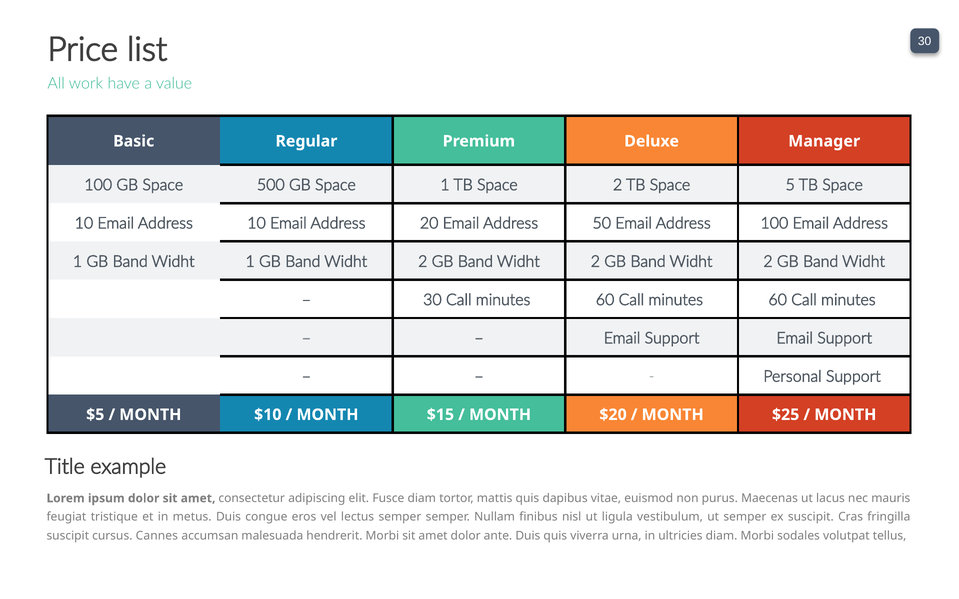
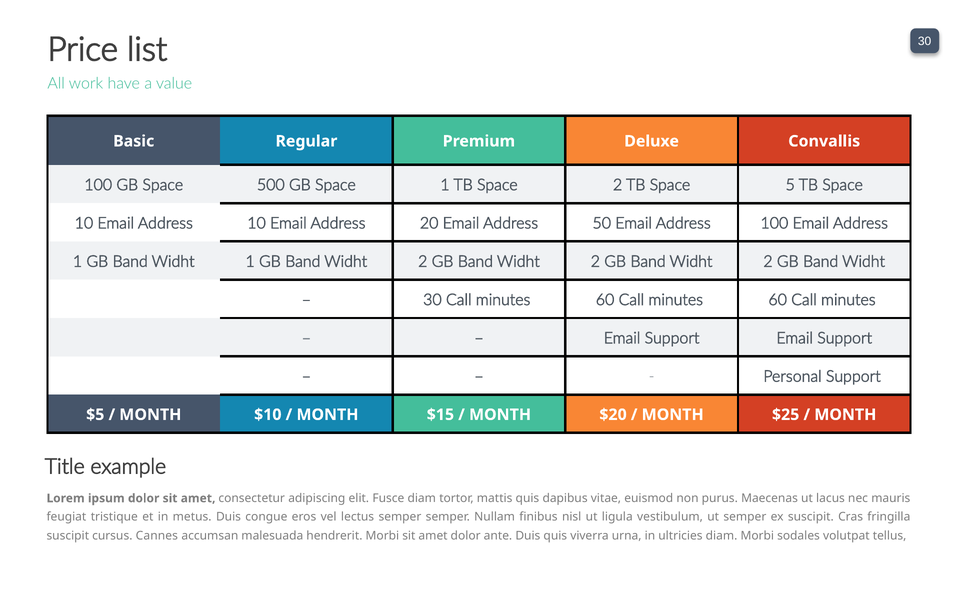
Manager: Manager -> Convallis
